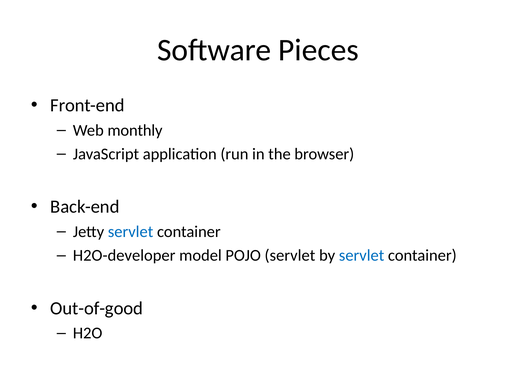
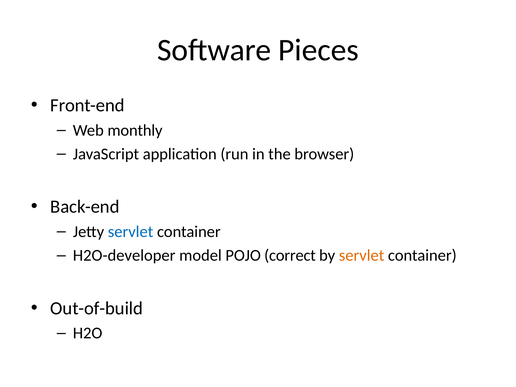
POJO servlet: servlet -> correct
servlet at (362, 256) colour: blue -> orange
Out-of-good: Out-of-good -> Out-of-build
